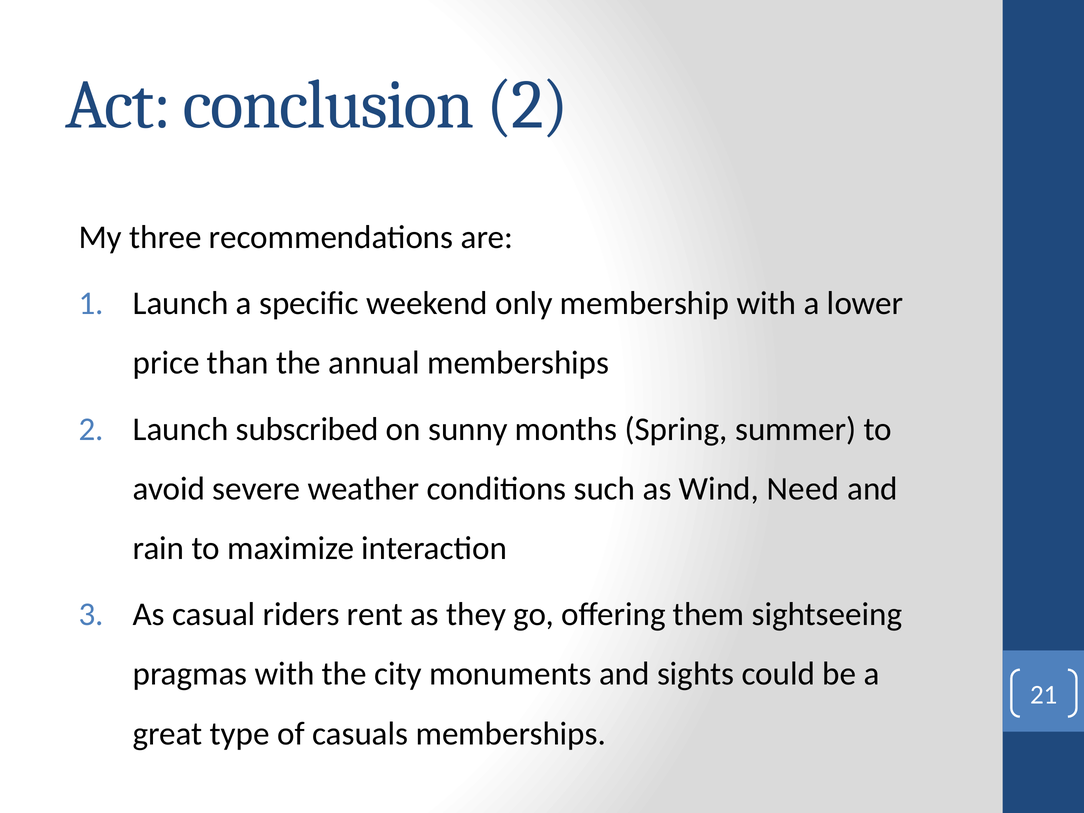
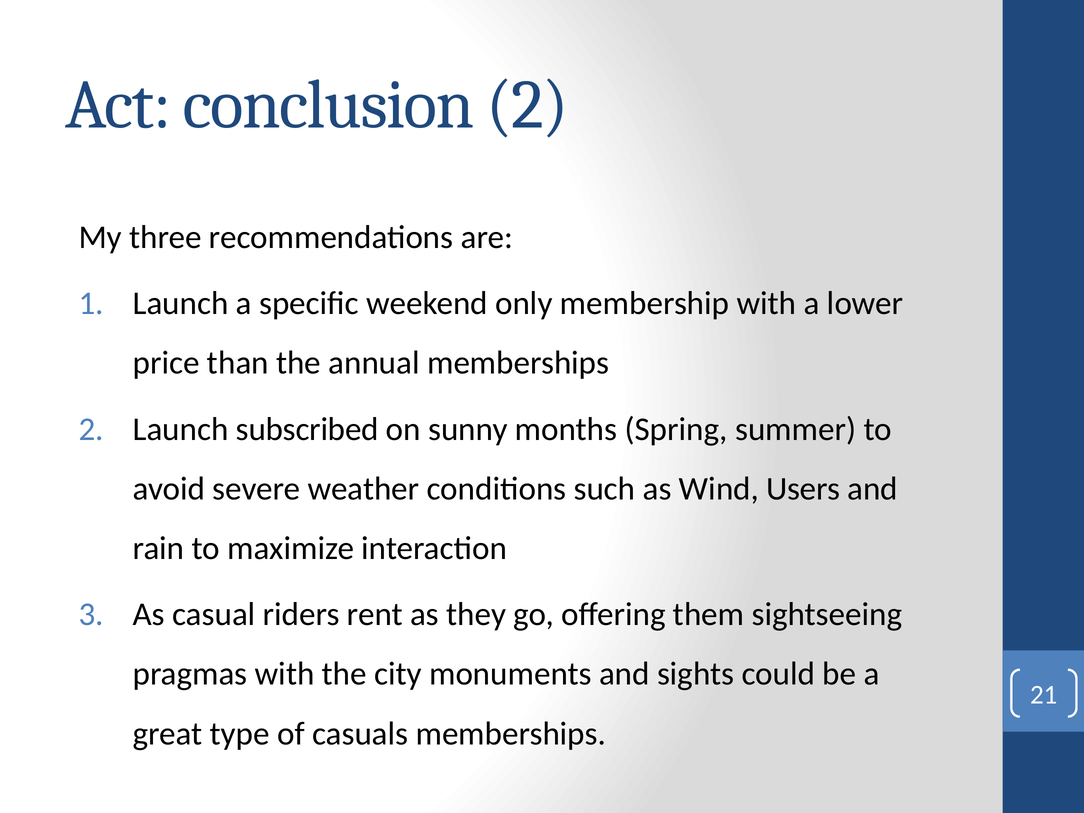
Need: Need -> Users
